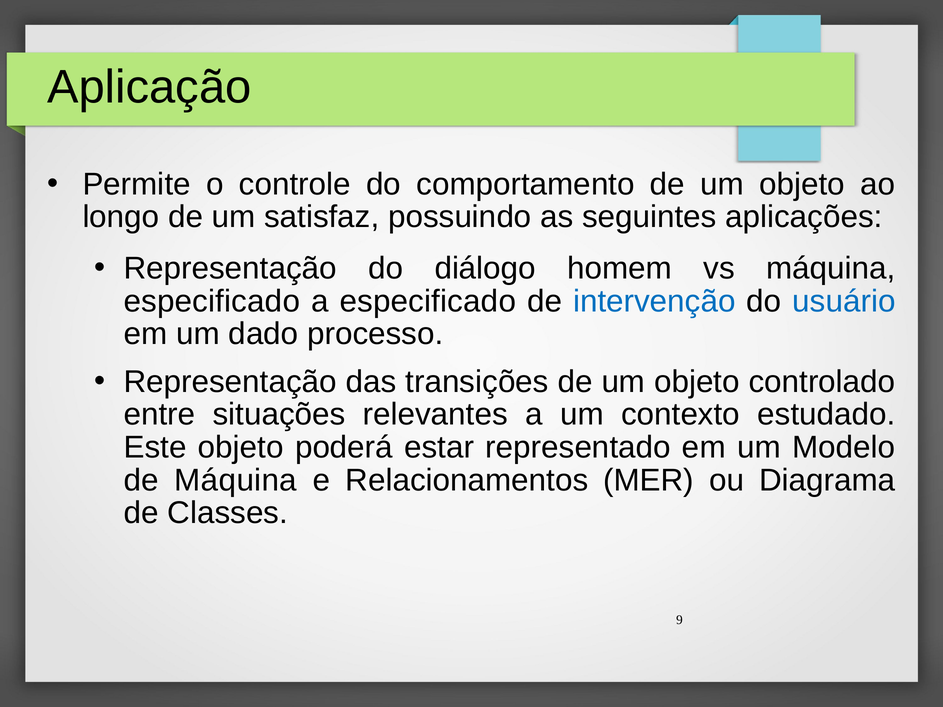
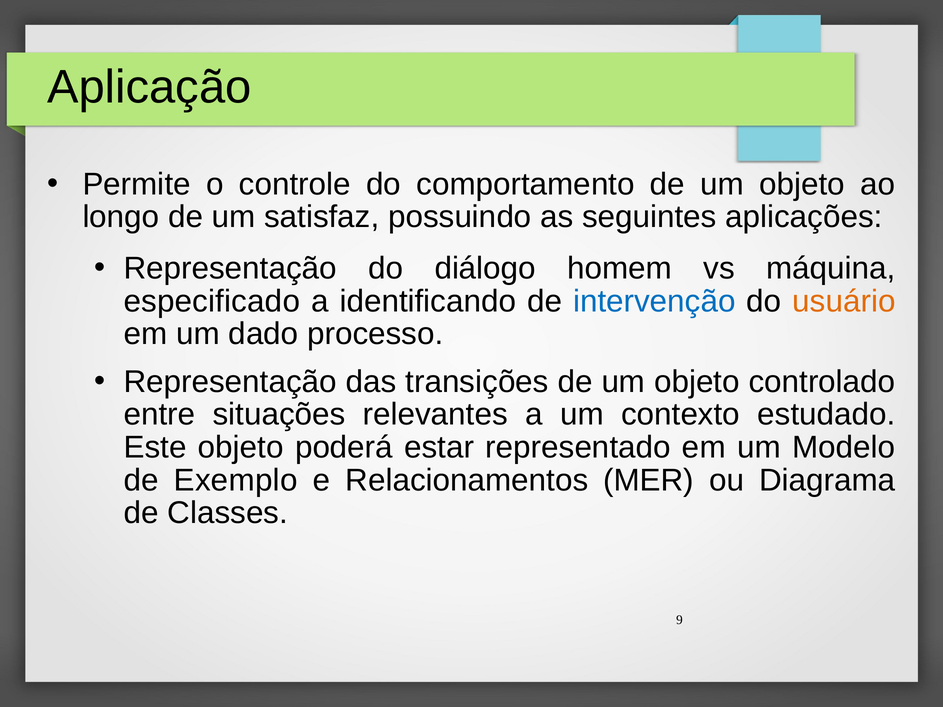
a especificado: especificado -> identificando
usuário colour: blue -> orange
de Máquina: Máquina -> Exemplo
